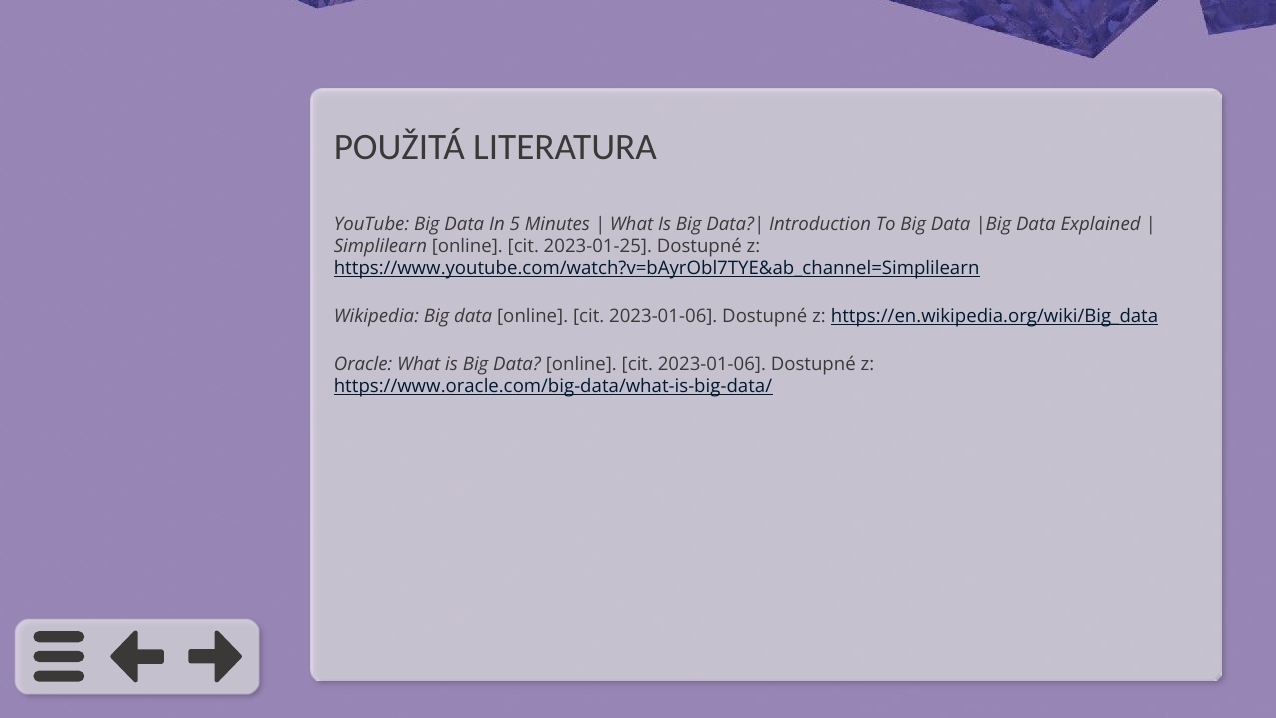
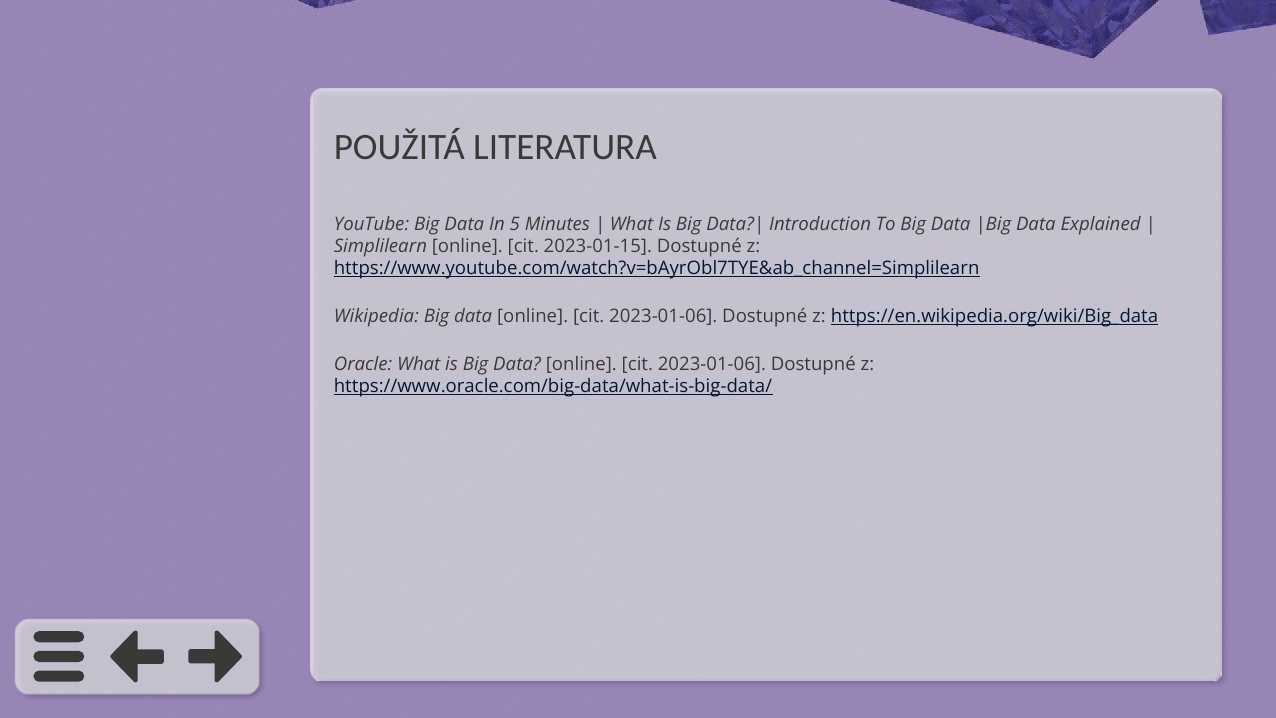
2023-01-25: 2023-01-25 -> 2023-01-15
